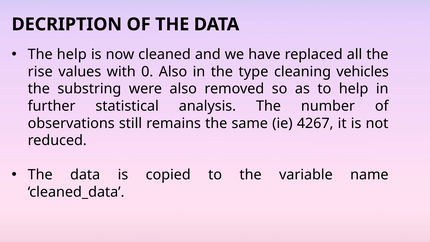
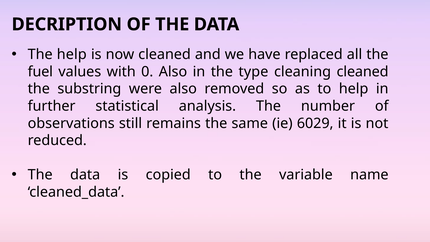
rise: rise -> fuel
cleaning vehicles: vehicles -> cleaned
4267: 4267 -> 6029
